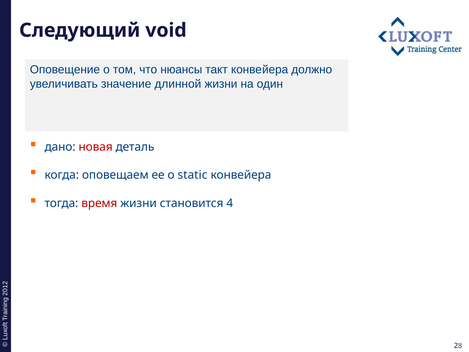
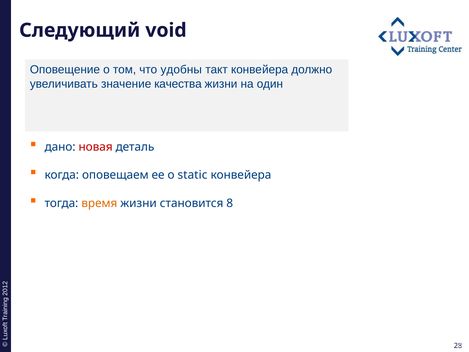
нюансы: нюансы -> удобны
длинной: длинной -> качества
время colour: red -> orange
4: 4 -> 8
